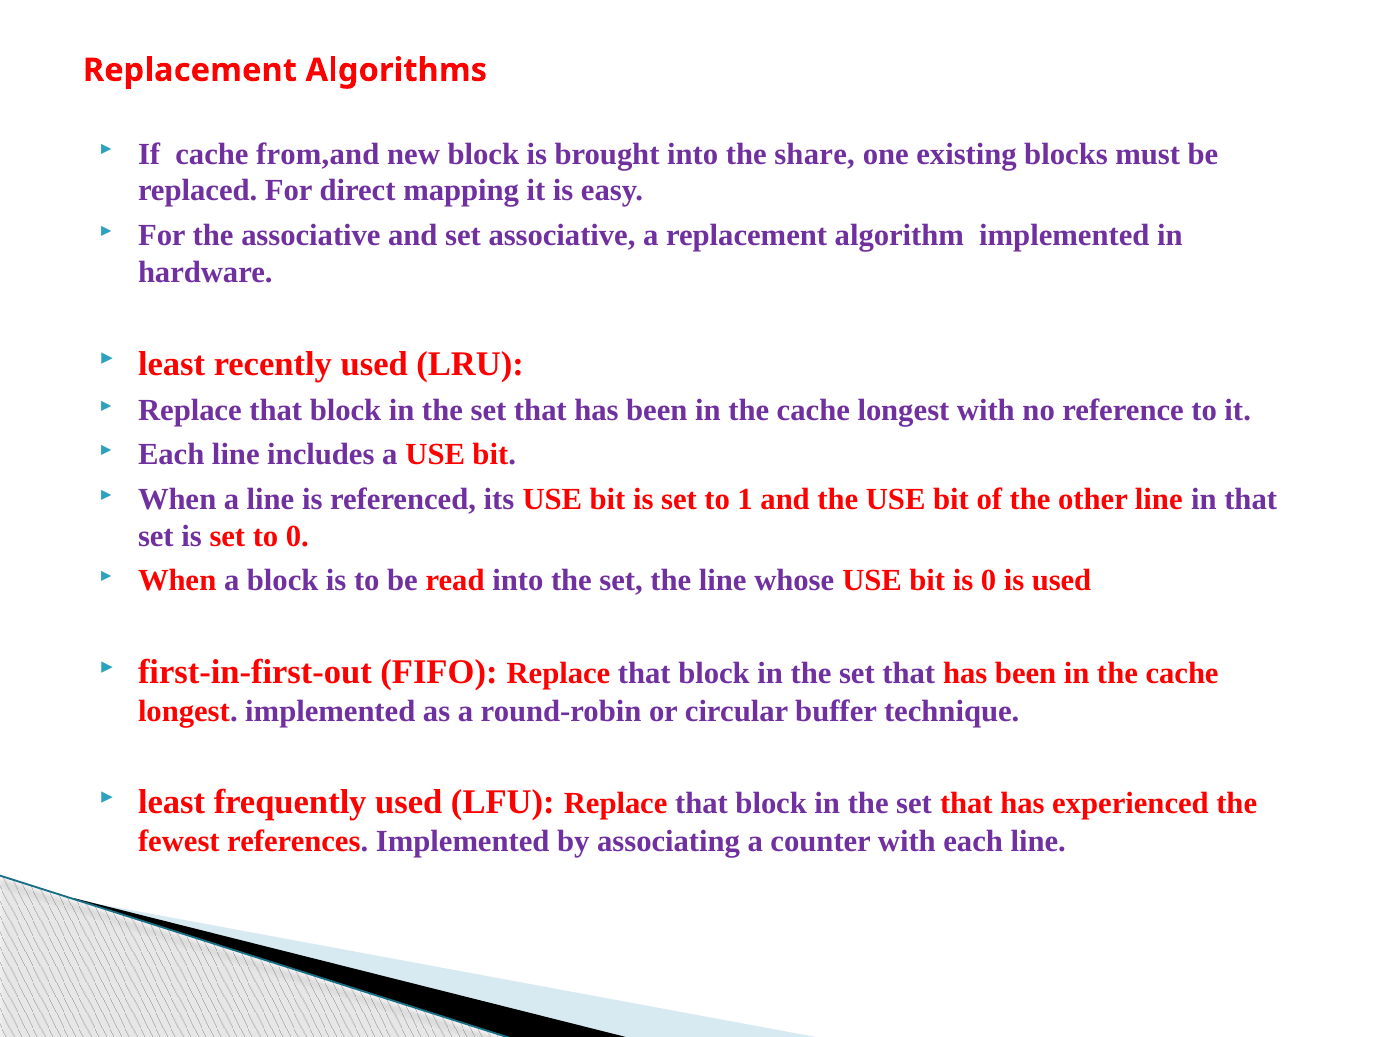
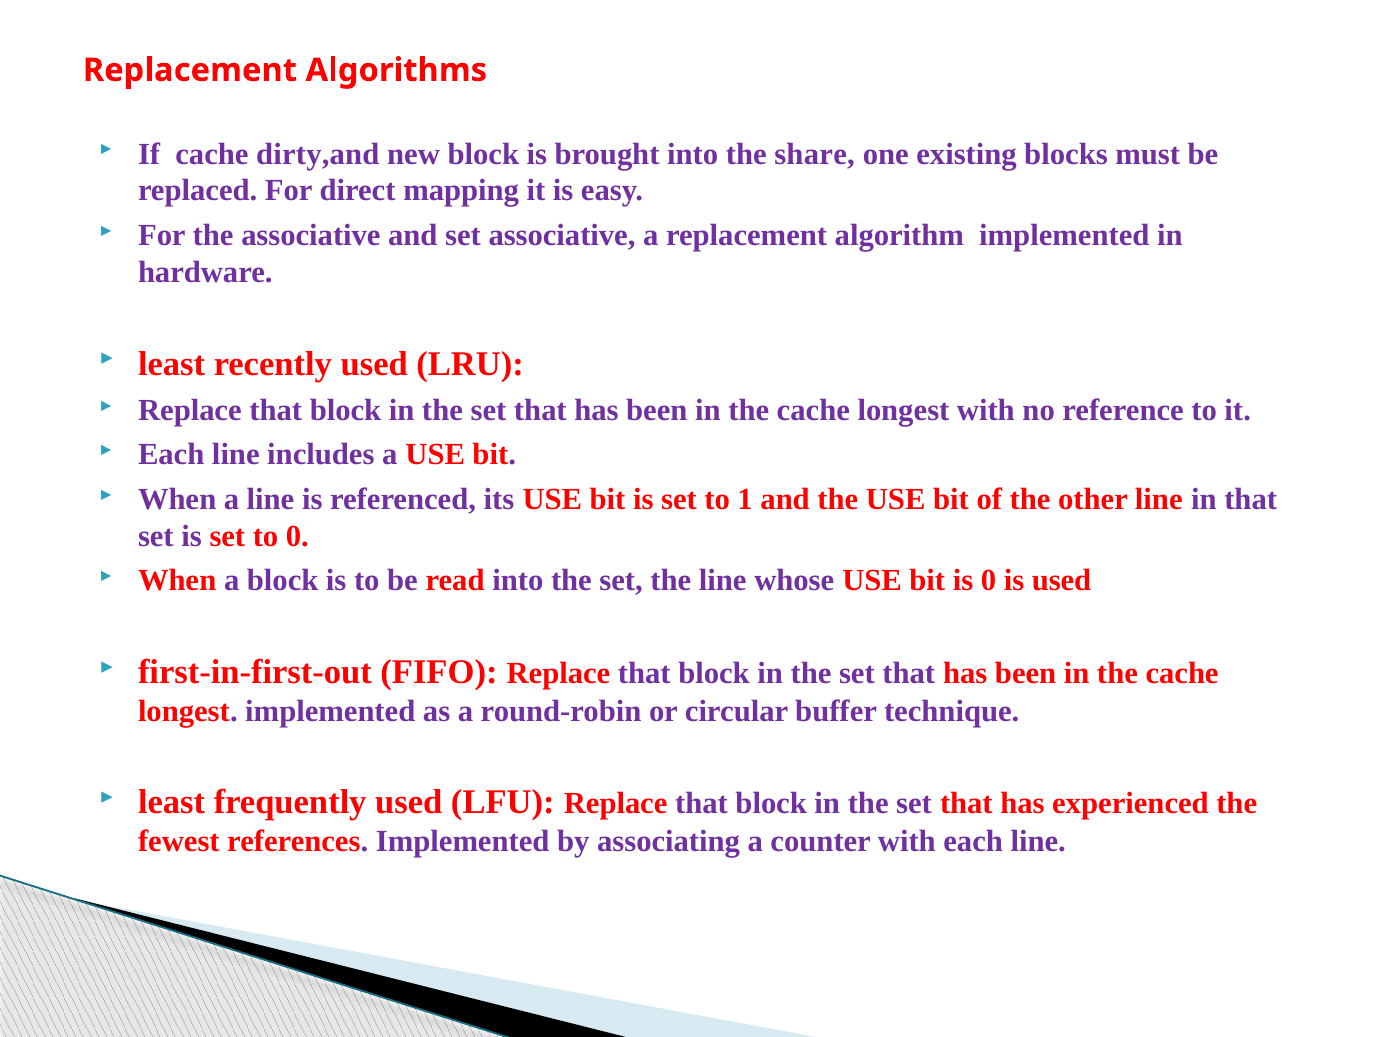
from,and: from,and -> dirty,and
